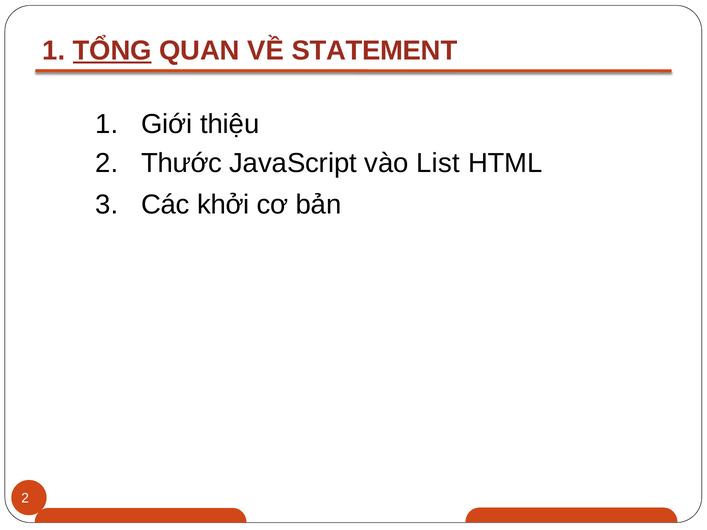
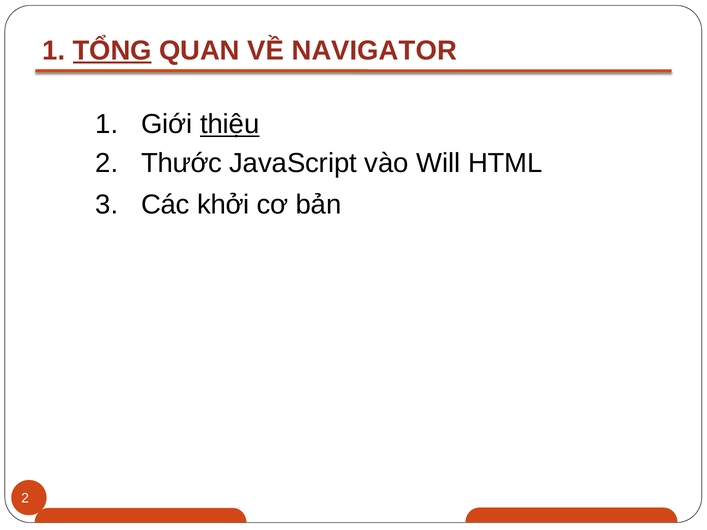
STATEMENT: STATEMENT -> NAVIGATOR
thiệu underline: none -> present
List: List -> Will
